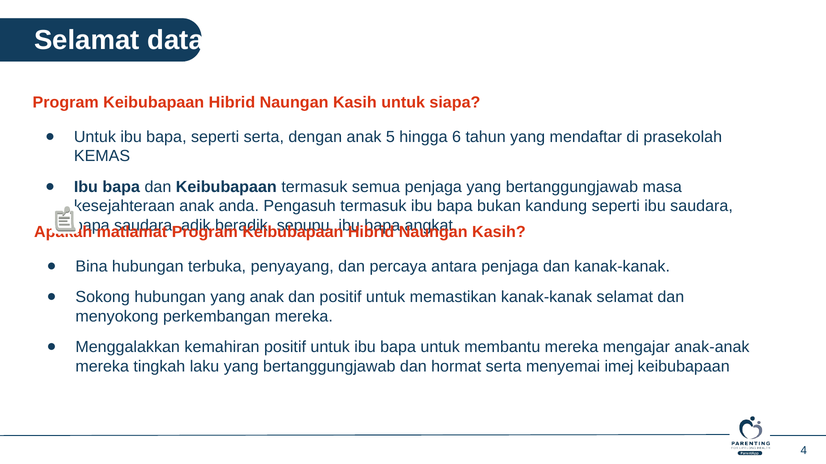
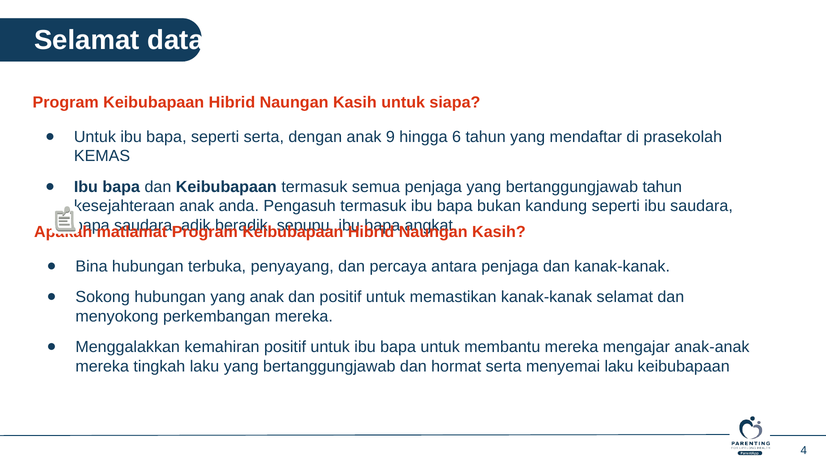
5: 5 -> 9
bertanggungjawab masa: masa -> tahun
menyemai imej: imej -> laku
